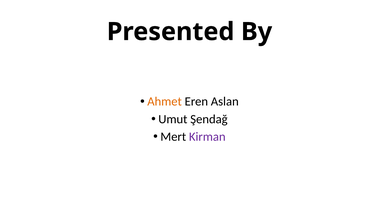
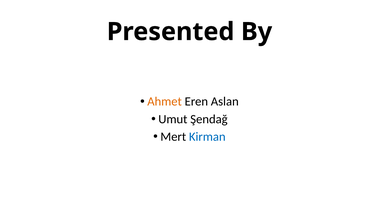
Kirman colour: purple -> blue
